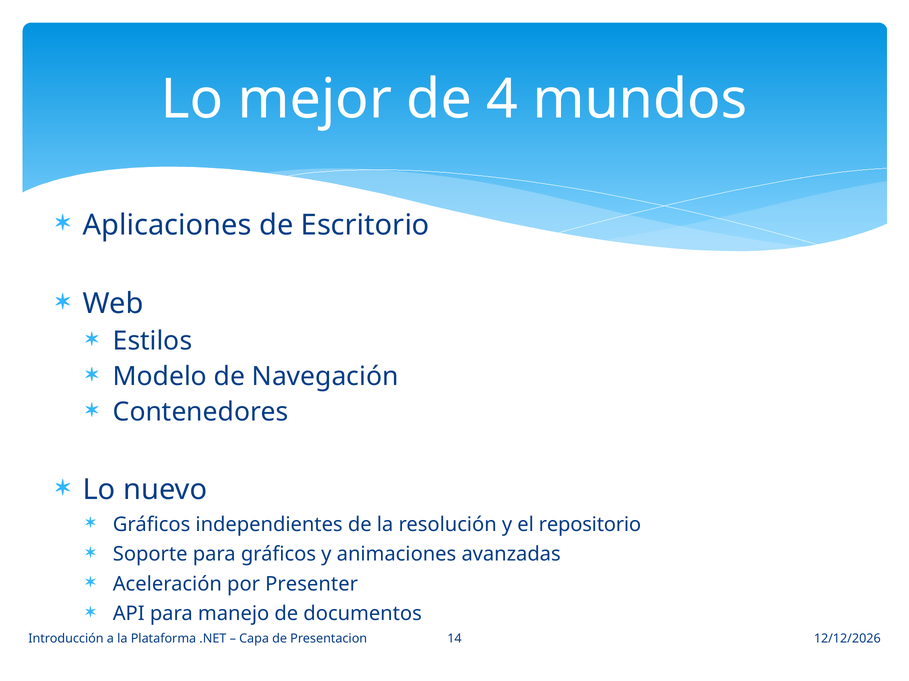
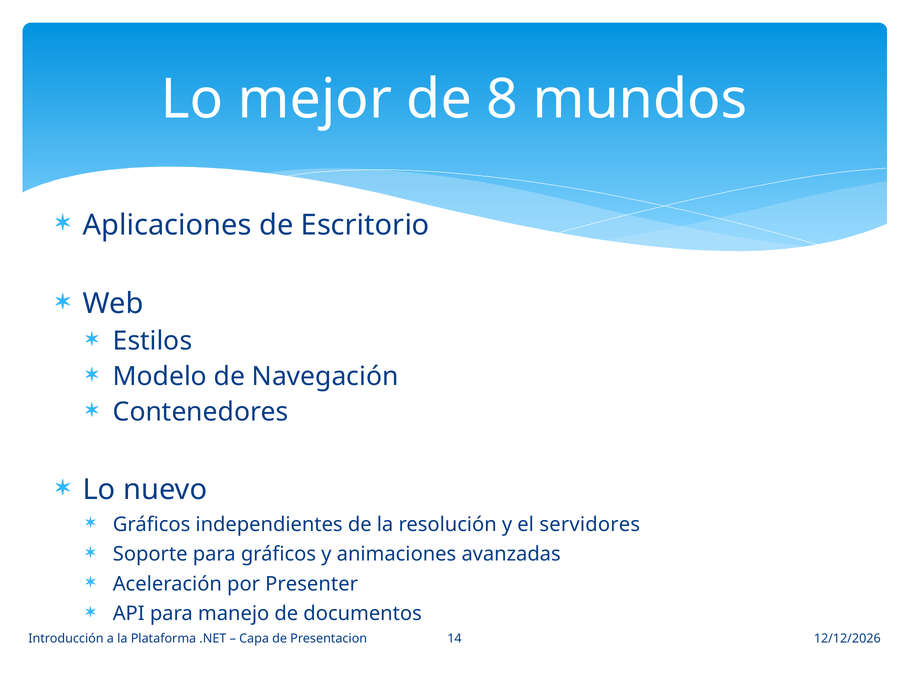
4: 4 -> 8
repositorio: repositorio -> servidores
